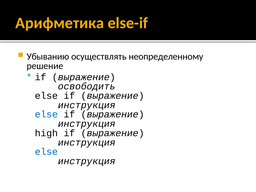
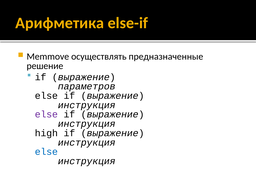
Убыванию: Убыванию -> Memmove
неопределенному: неопределенному -> предназначенные
освободить: освободить -> параметров
else at (46, 114) colour: blue -> purple
